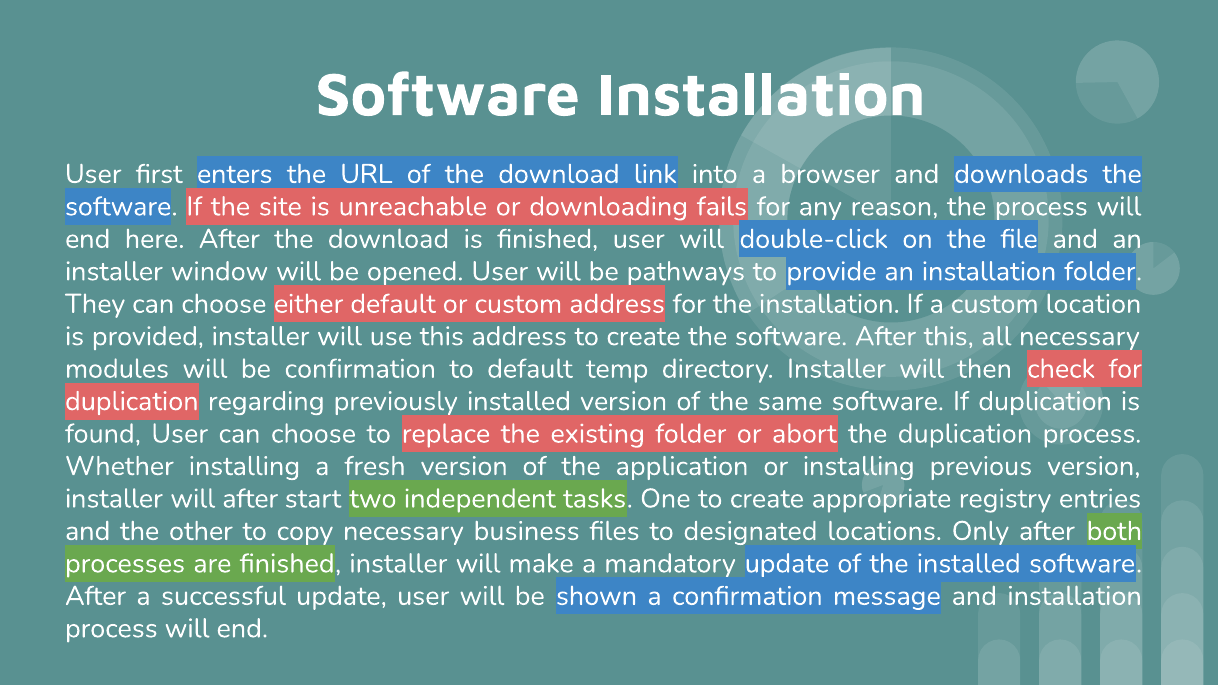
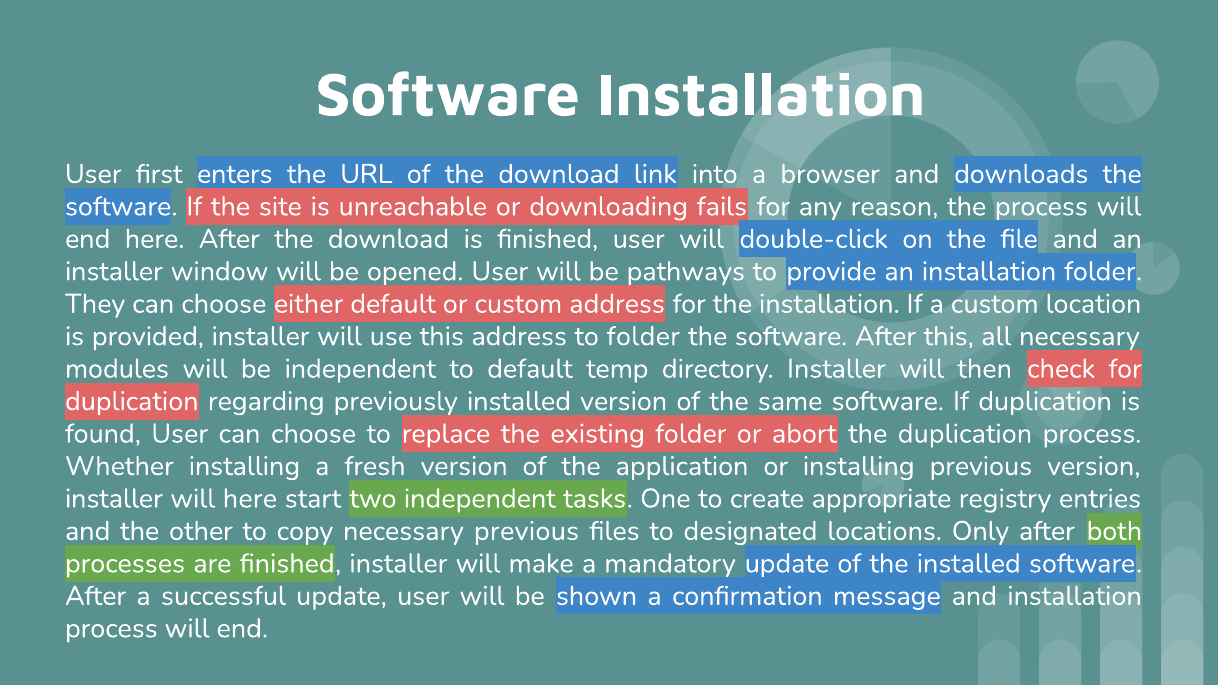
address to create: create -> folder
be confirmation: confirmation -> independent
will after: after -> here
necessary business: business -> previous
